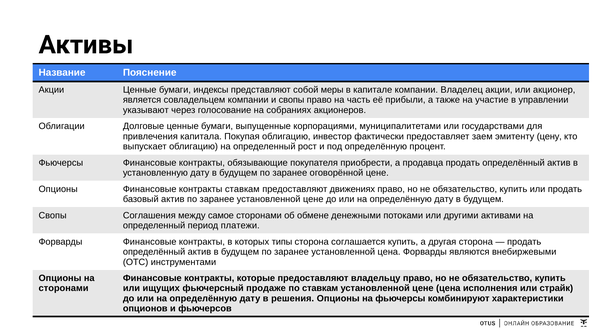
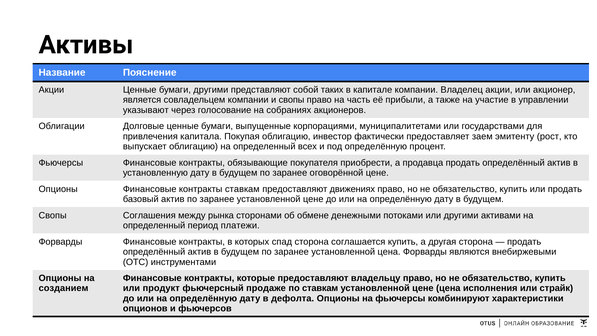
бумаги индексы: индексы -> другими
меры: меры -> таких
цену: цену -> рост
рост: рост -> всех
самое: самое -> рынка
типы: типы -> спад
сторонами at (64, 288): сторонами -> созданием
ищущих: ищущих -> продукт
решения: решения -> дефолта
